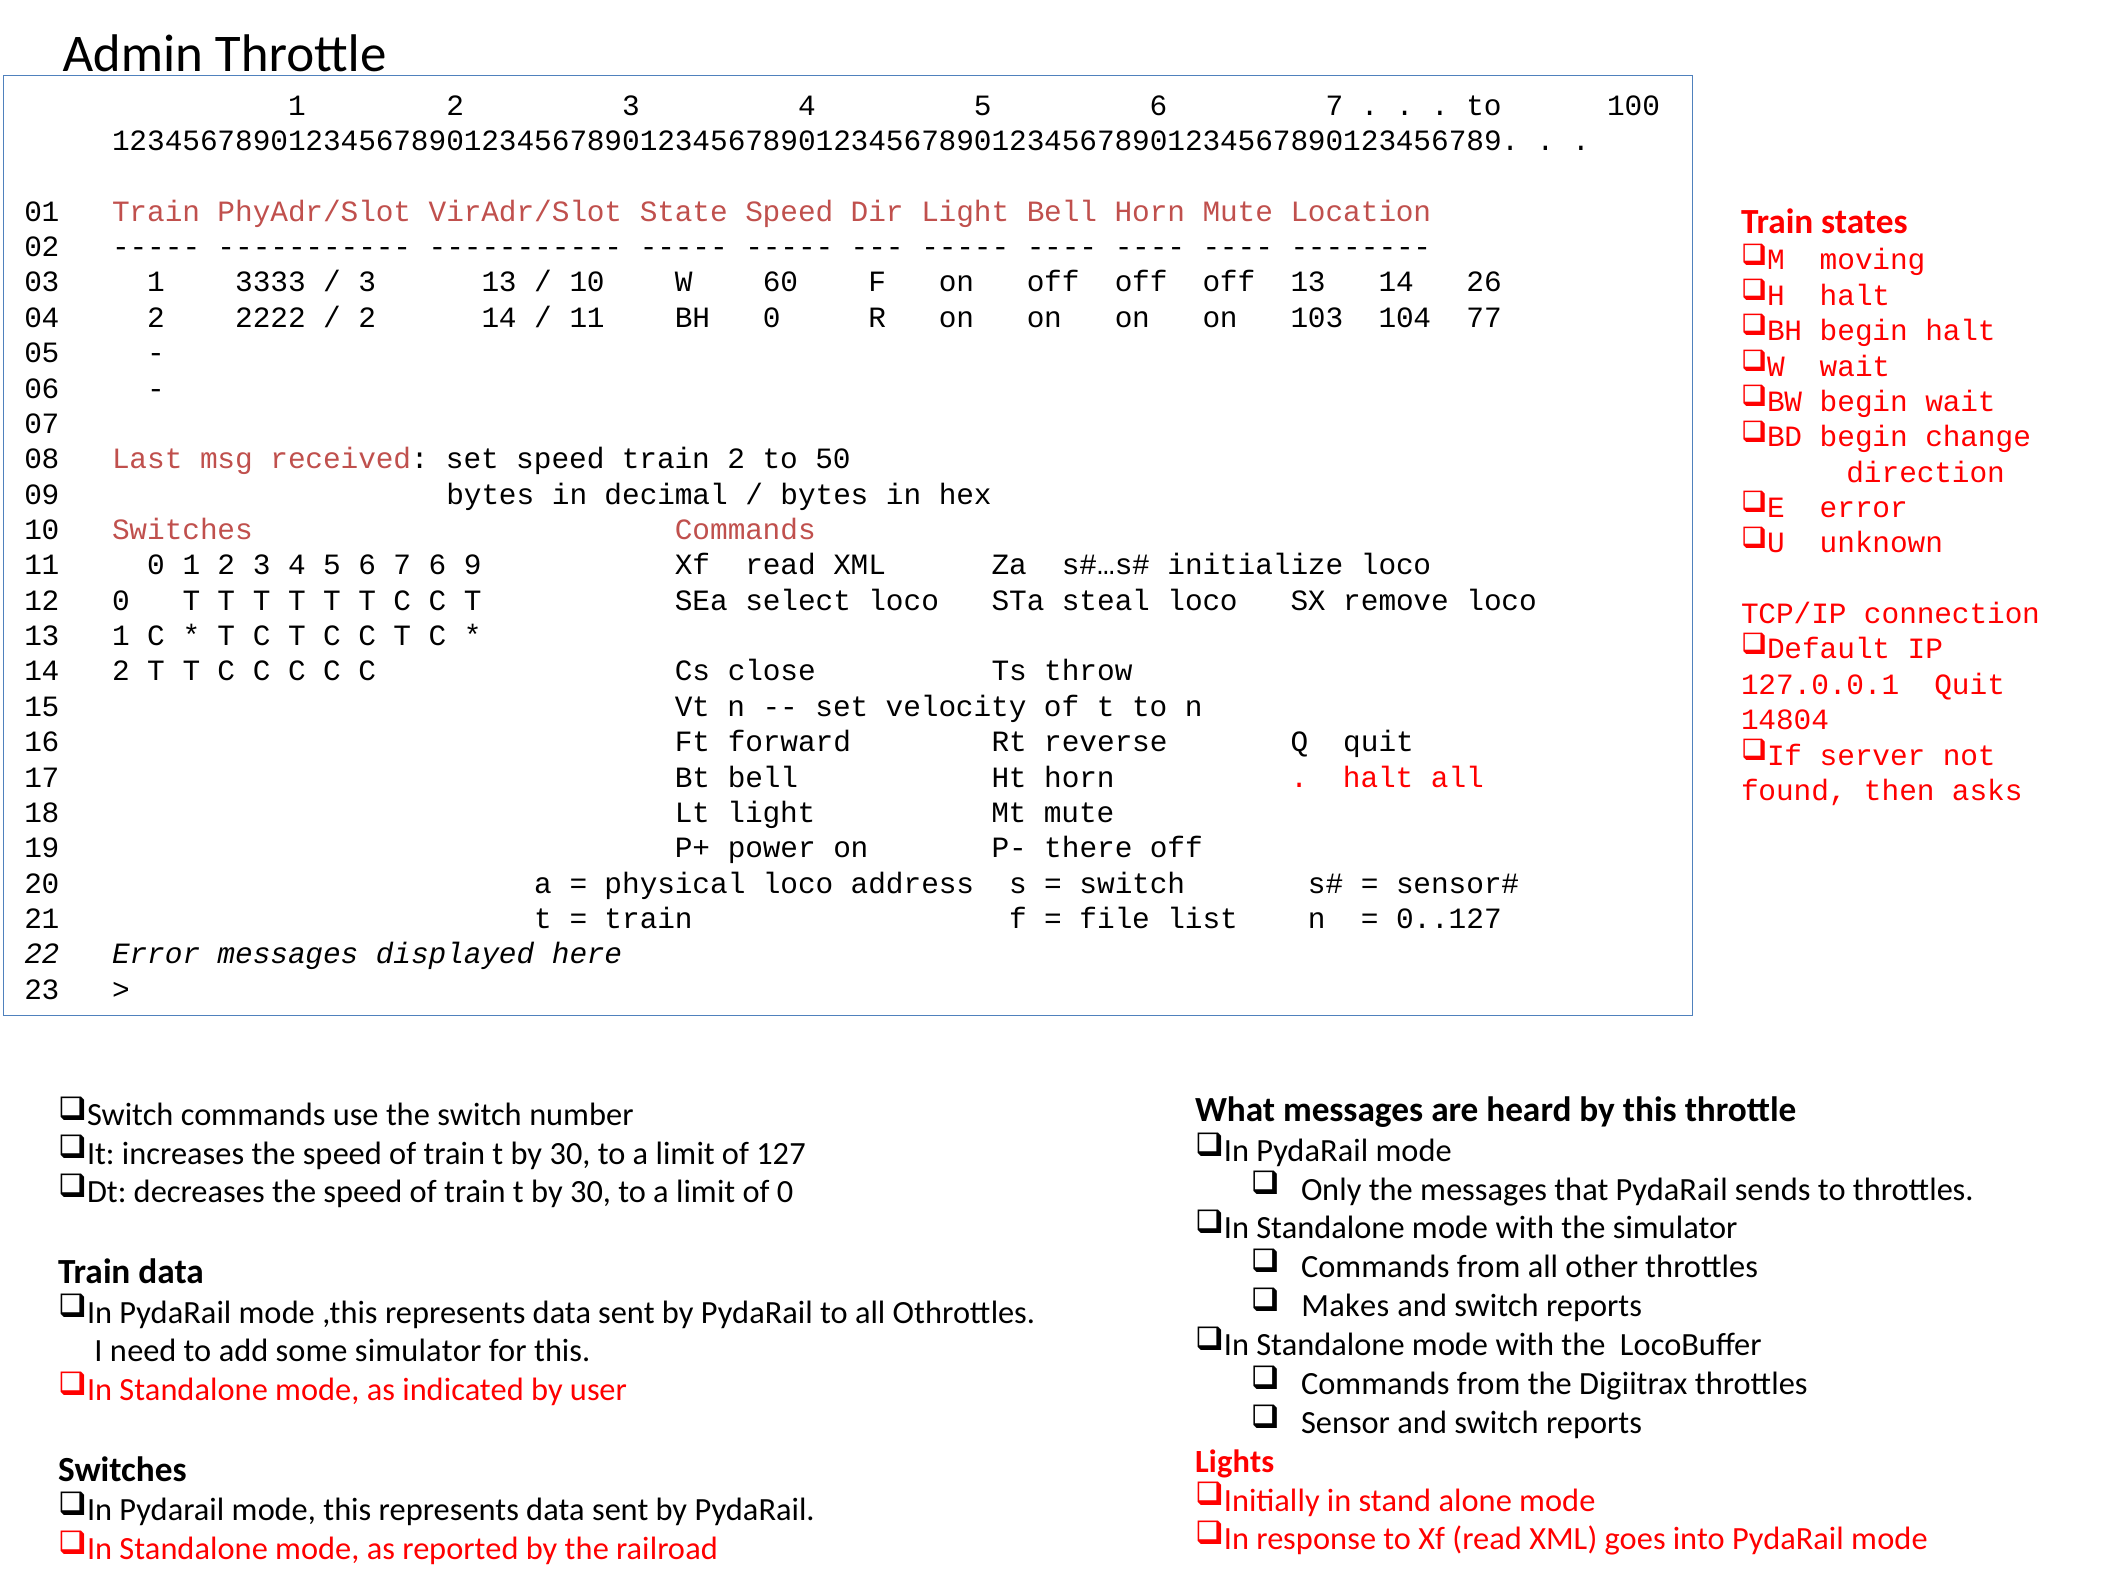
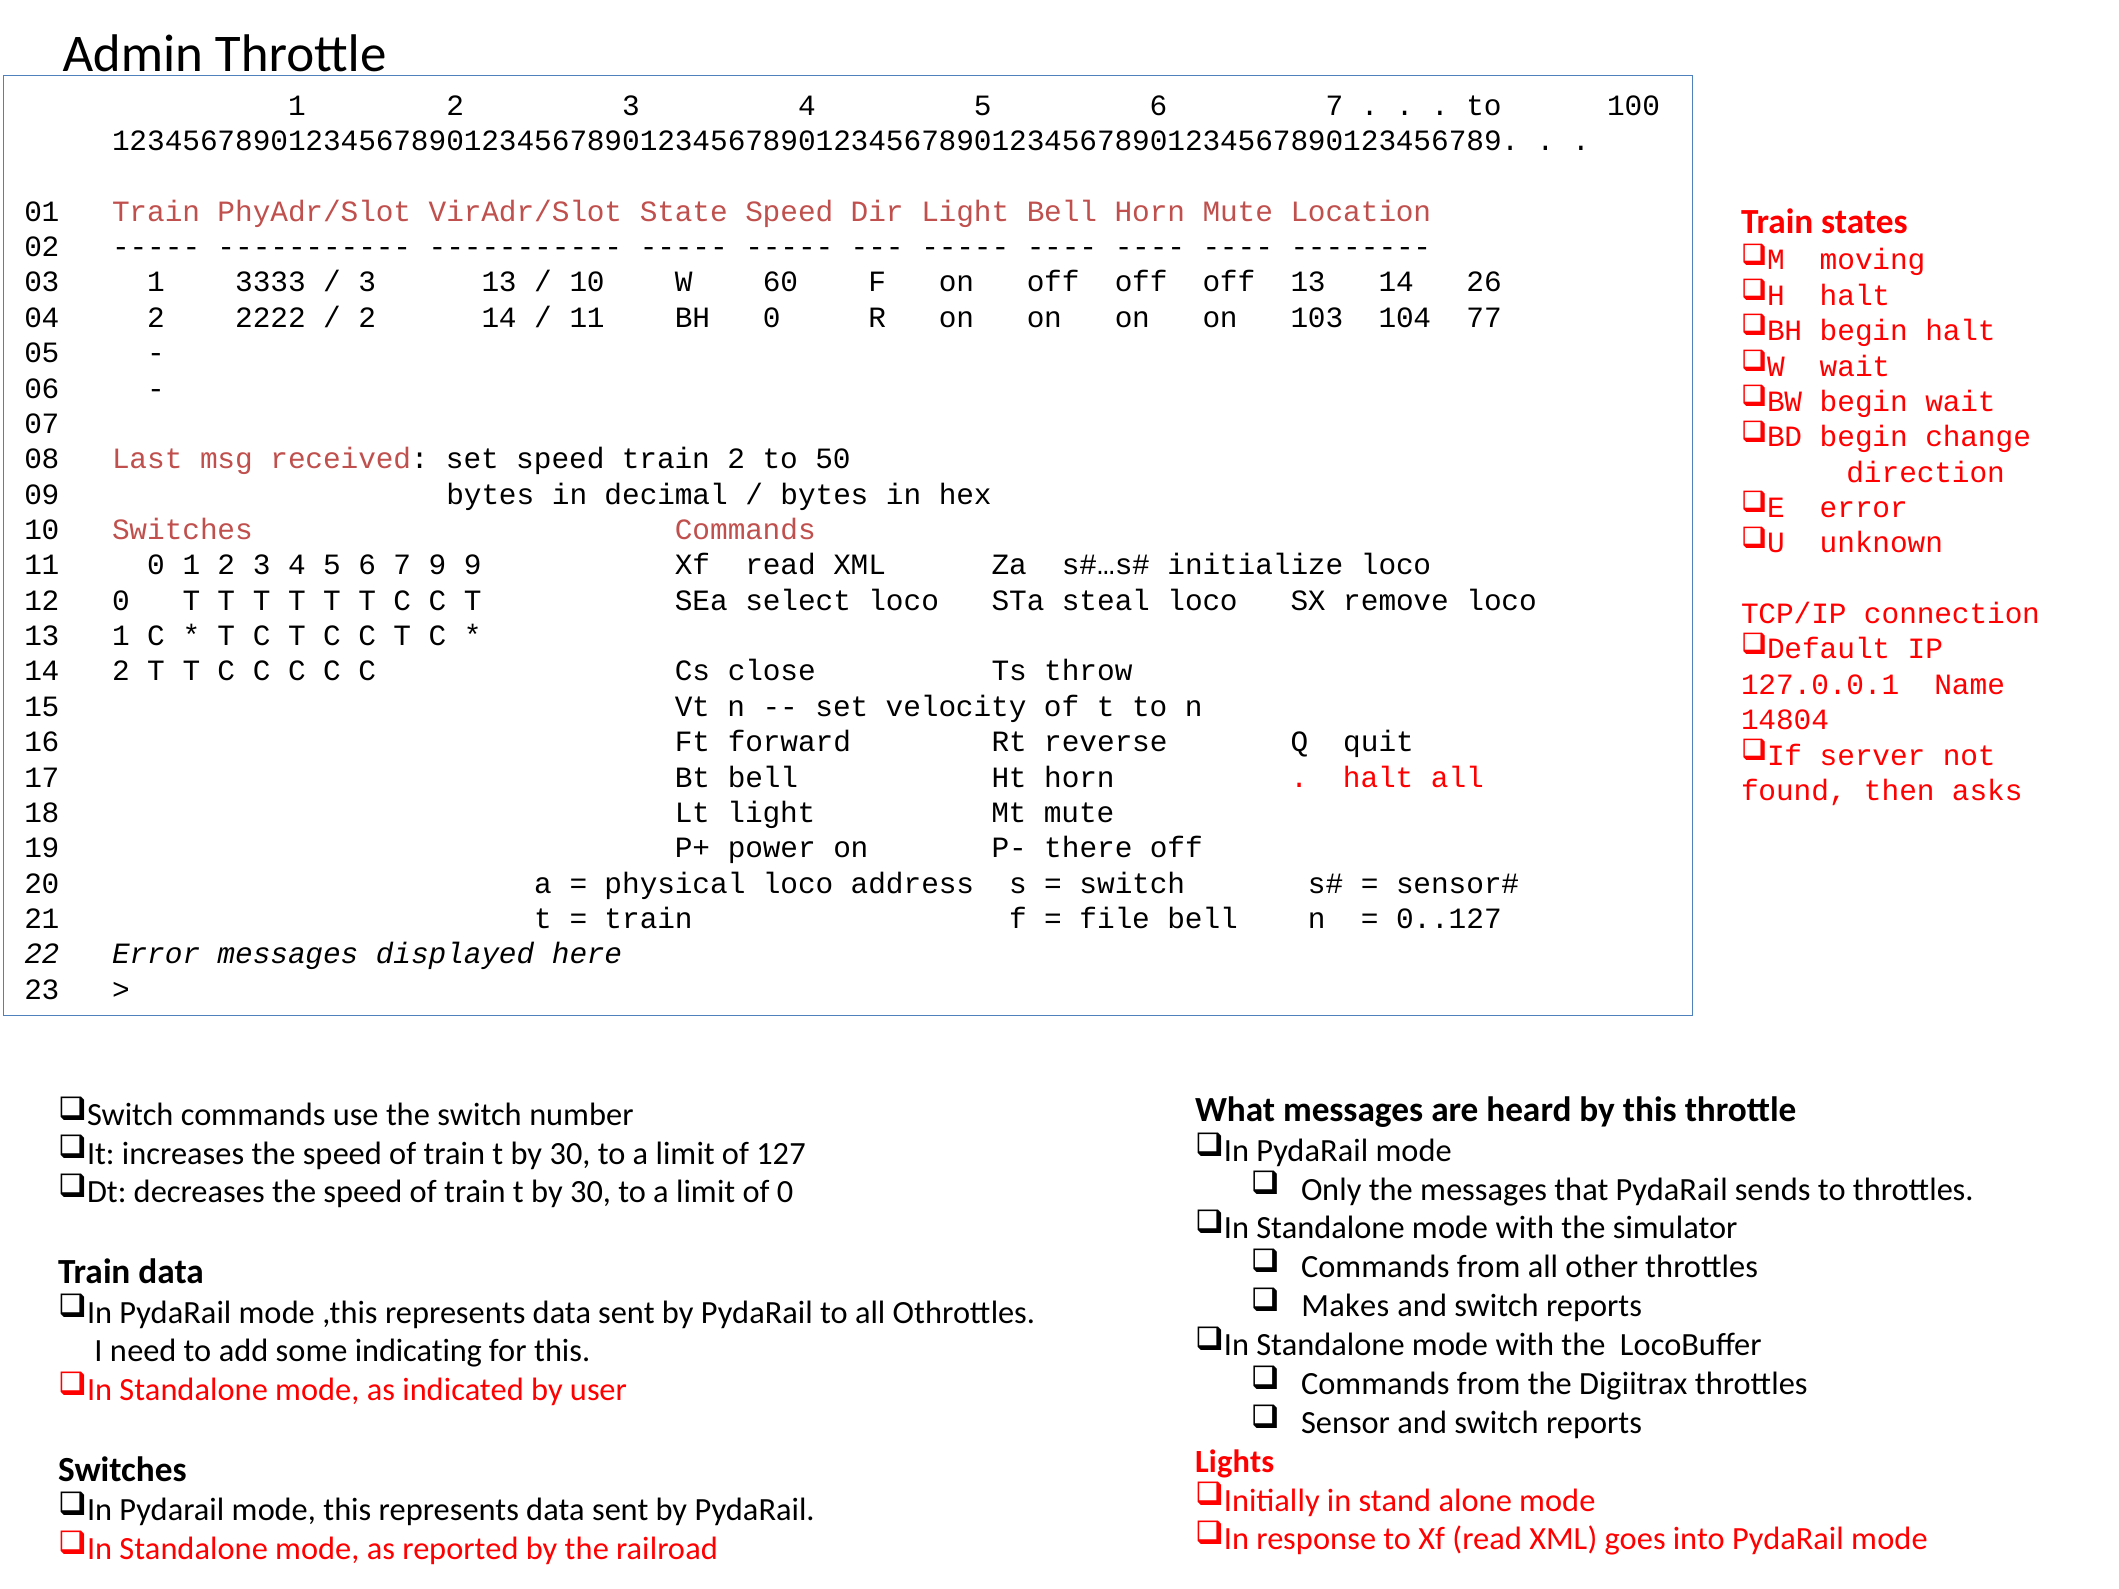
7 6: 6 -> 9
127.0.0.1 Quit: Quit -> Name
file list: list -> bell
some simulator: simulator -> indicating
